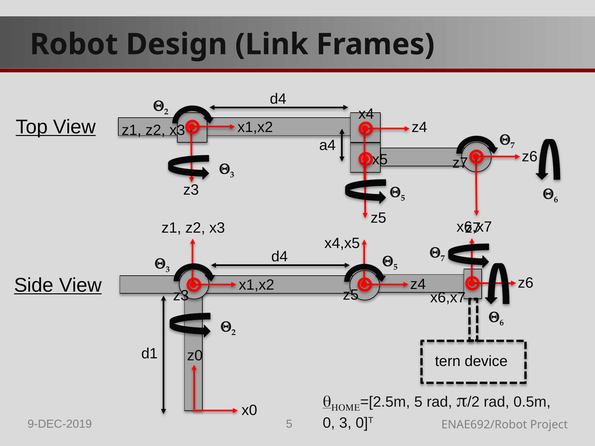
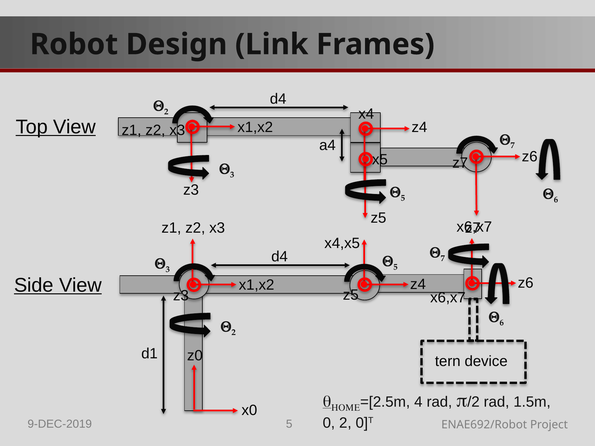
5 at (418, 402): 5 -> 4
0.5m: 0.5m -> 1.5m
0 3: 3 -> 2
